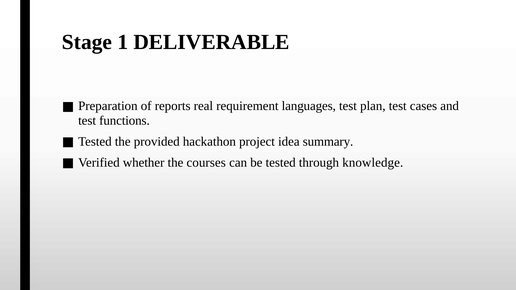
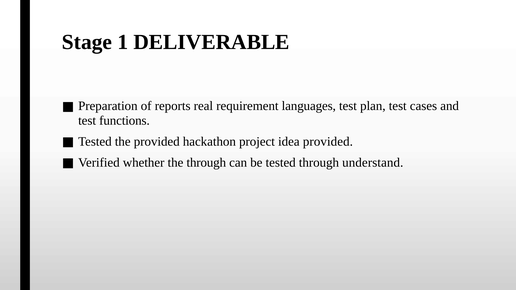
idea summary: summary -> provided
the courses: courses -> through
knowledge: knowledge -> understand
